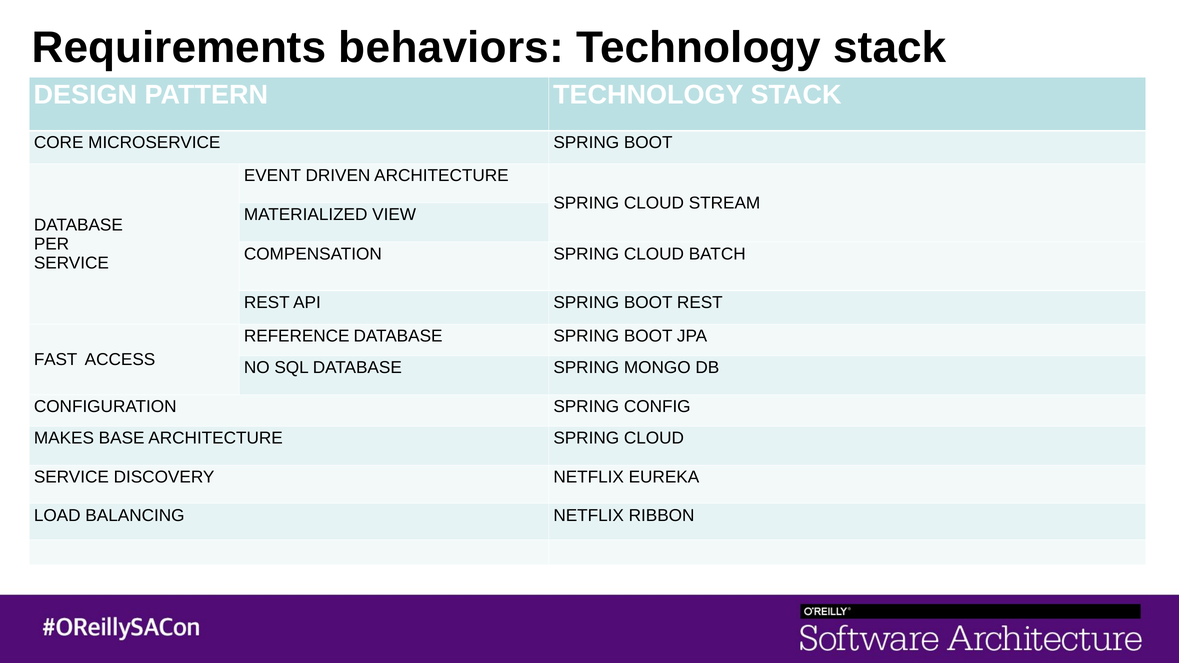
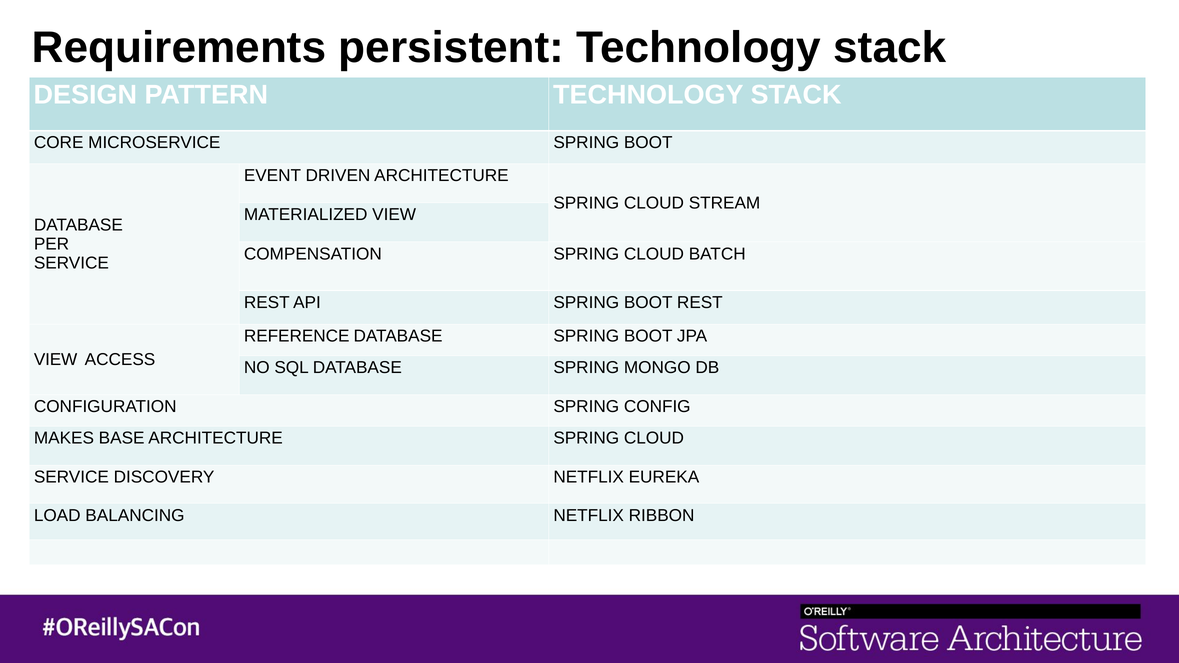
behaviors: behaviors -> persistent
FAST at (56, 360): FAST -> VIEW
